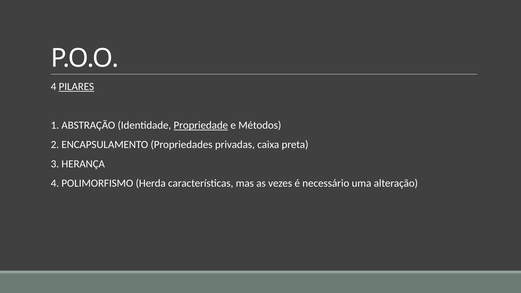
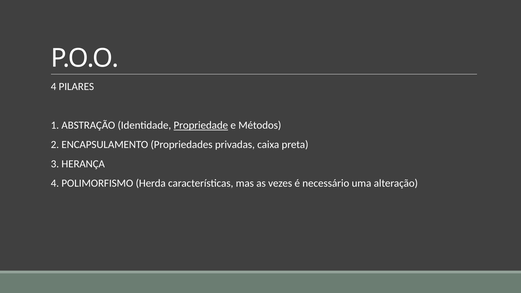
PILARES underline: present -> none
